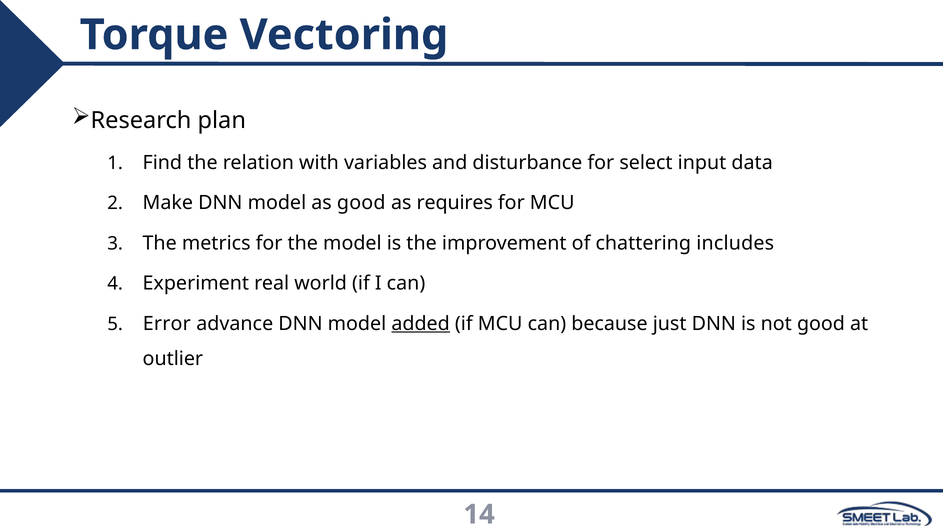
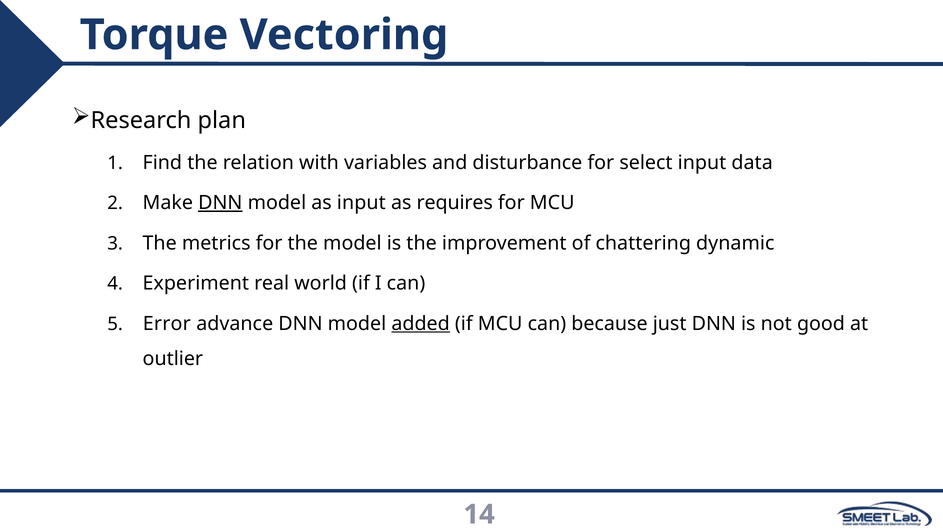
DNN at (220, 203) underline: none -> present
as good: good -> input
includes: includes -> dynamic
